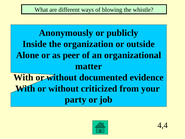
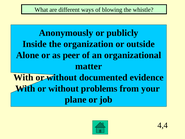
criticized: criticized -> problems
party: party -> plane
